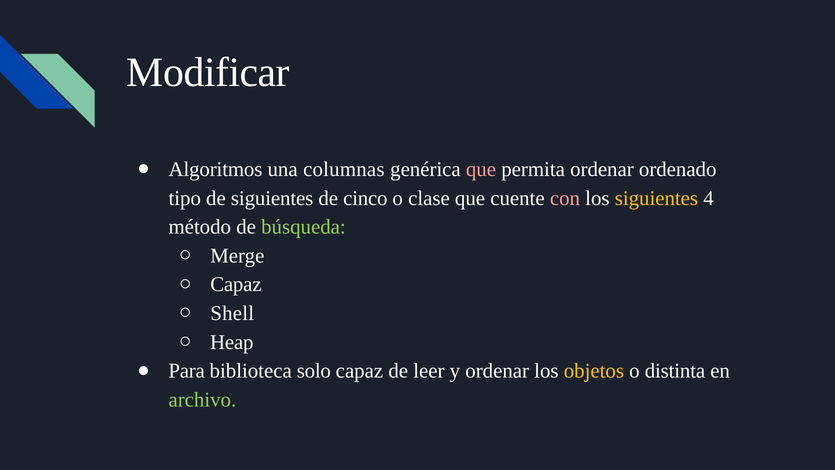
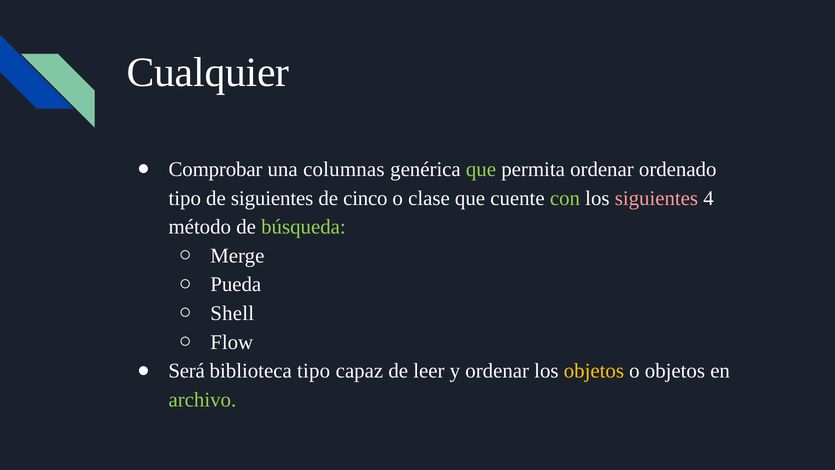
Modificar: Modificar -> Cualquier
Algoritmos: Algoritmos -> Comprobar
que at (481, 169) colour: pink -> light green
con colour: pink -> light green
siguientes at (656, 198) colour: yellow -> pink
Capaz at (236, 284): Capaz -> Pueda
Heap: Heap -> Flow
Para: Para -> Será
biblioteca solo: solo -> tipo
o distinta: distinta -> objetos
